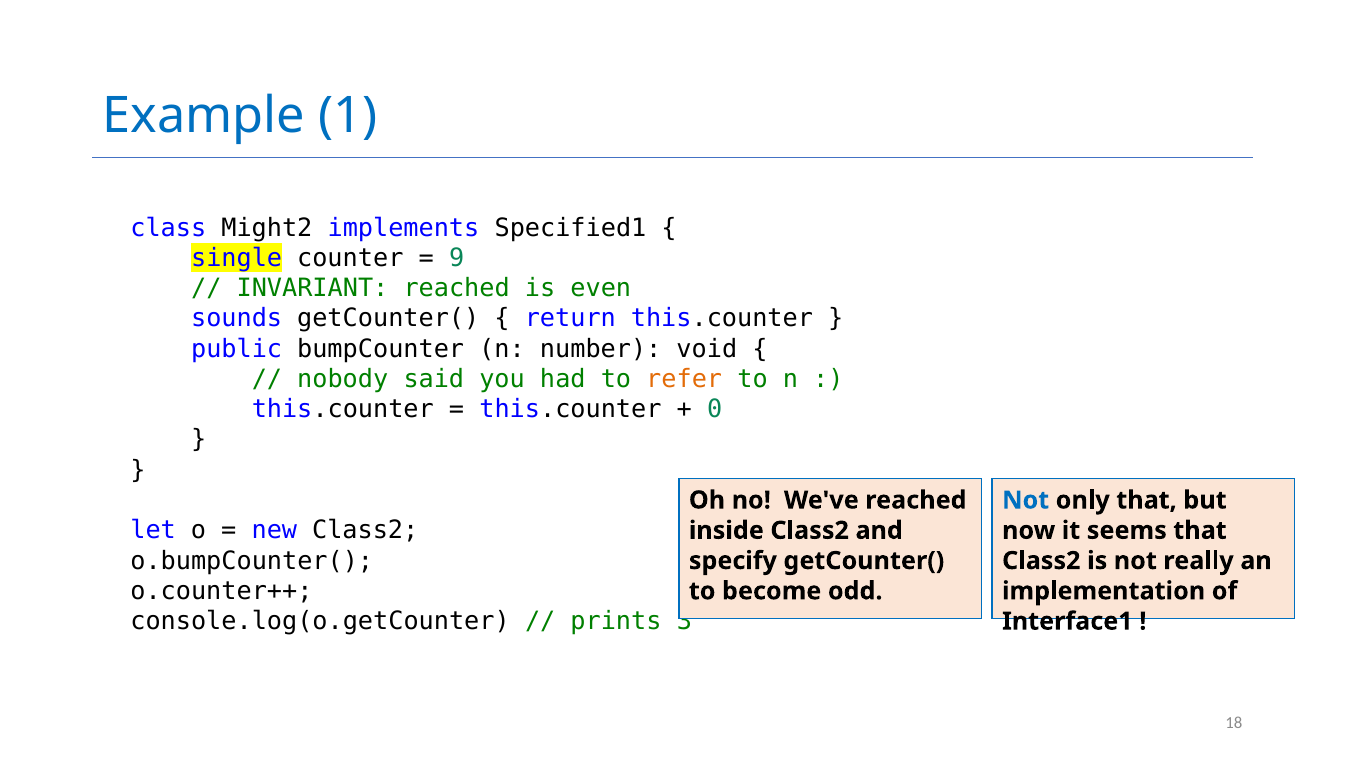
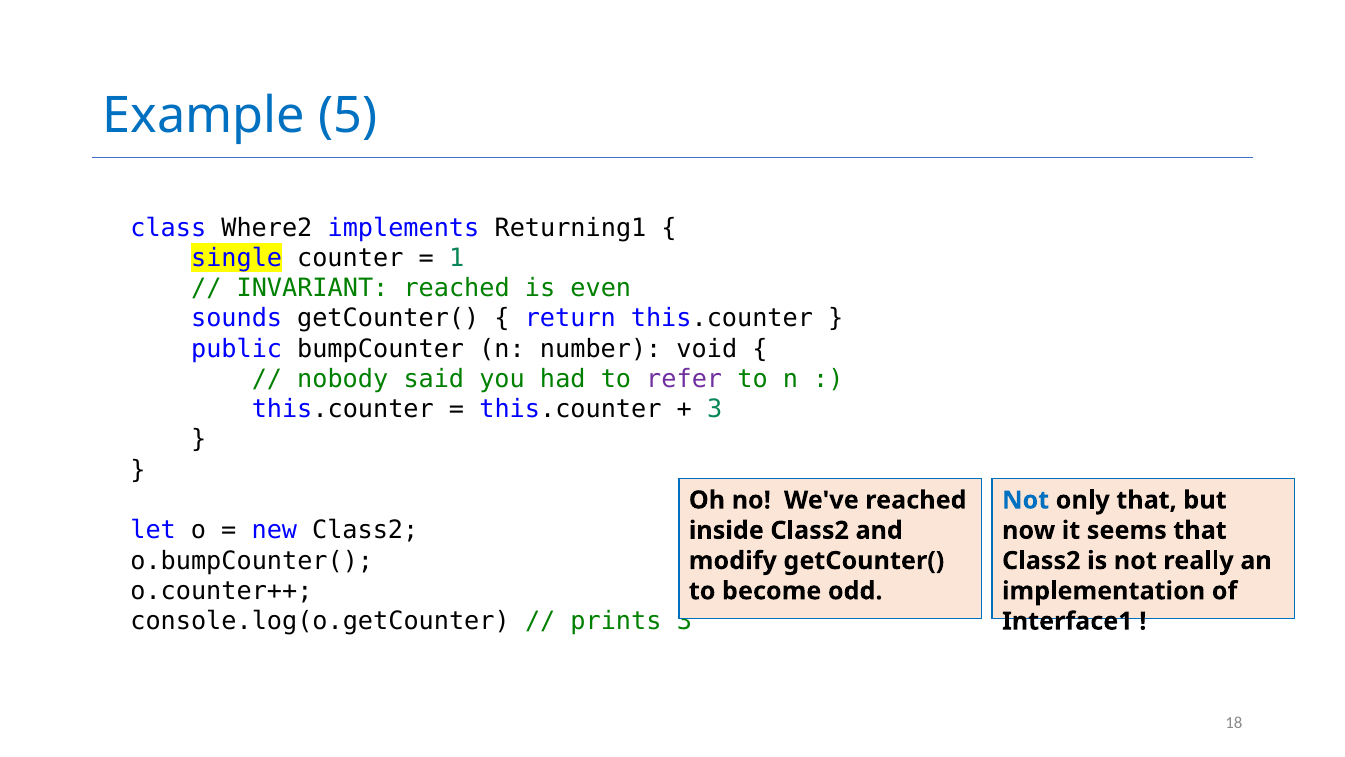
1: 1 -> 5
Might2: Might2 -> Where2
Specified1: Specified1 -> Returning1
9: 9 -> 1
refer colour: orange -> purple
0 at (715, 409): 0 -> 3
specify: specify -> modify
